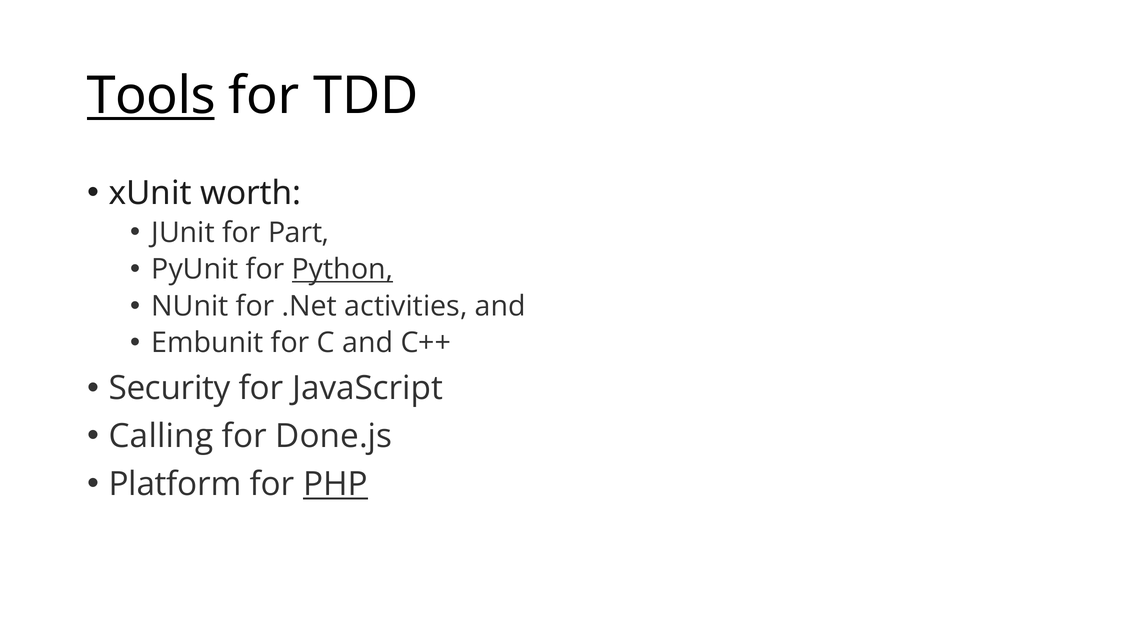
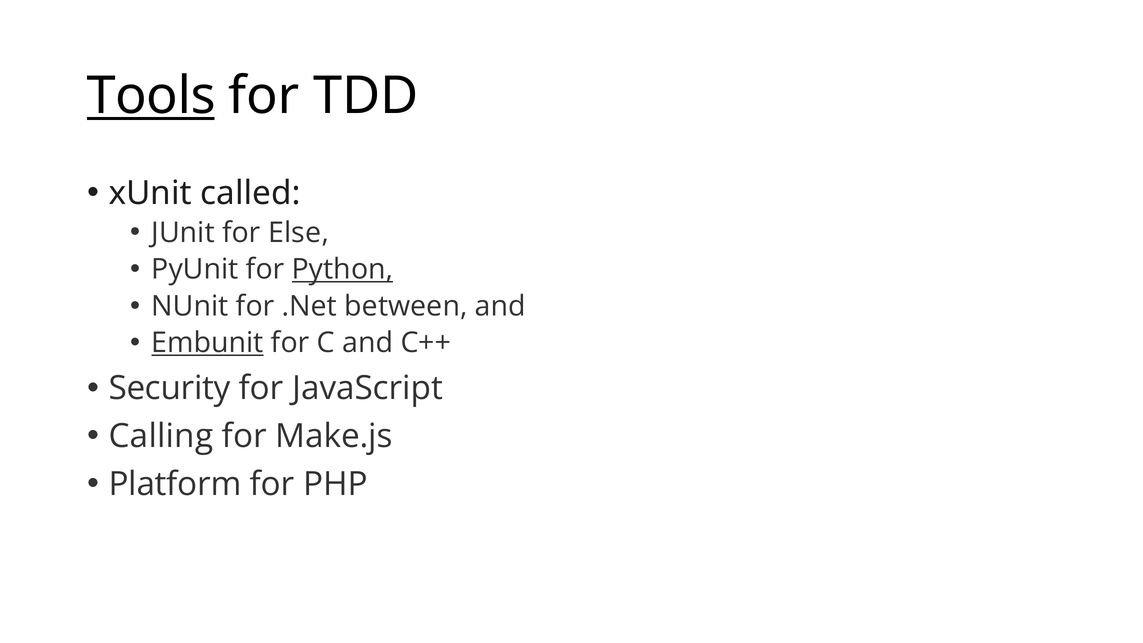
worth: worth -> called
Part: Part -> Else
activities: activities -> between
Embunit underline: none -> present
Done.js: Done.js -> Make.js
PHP underline: present -> none
